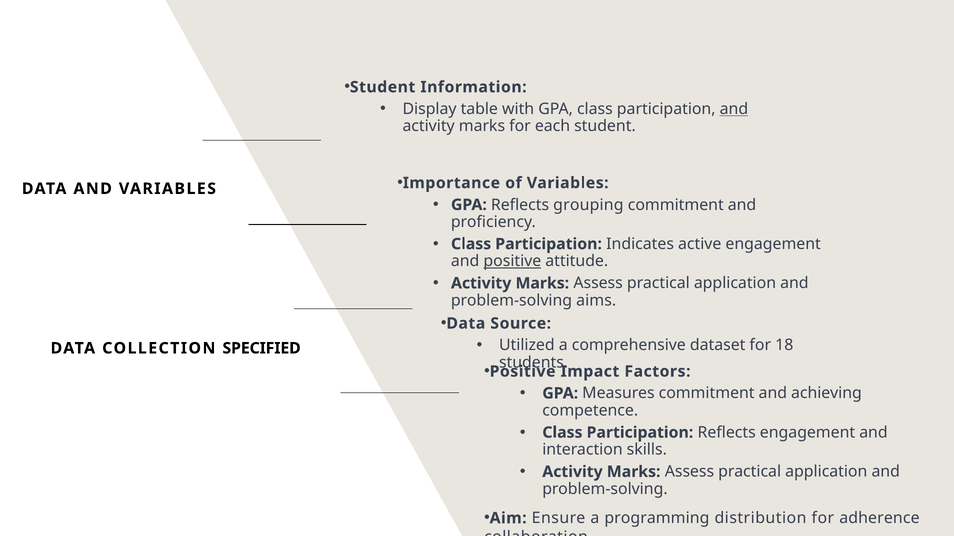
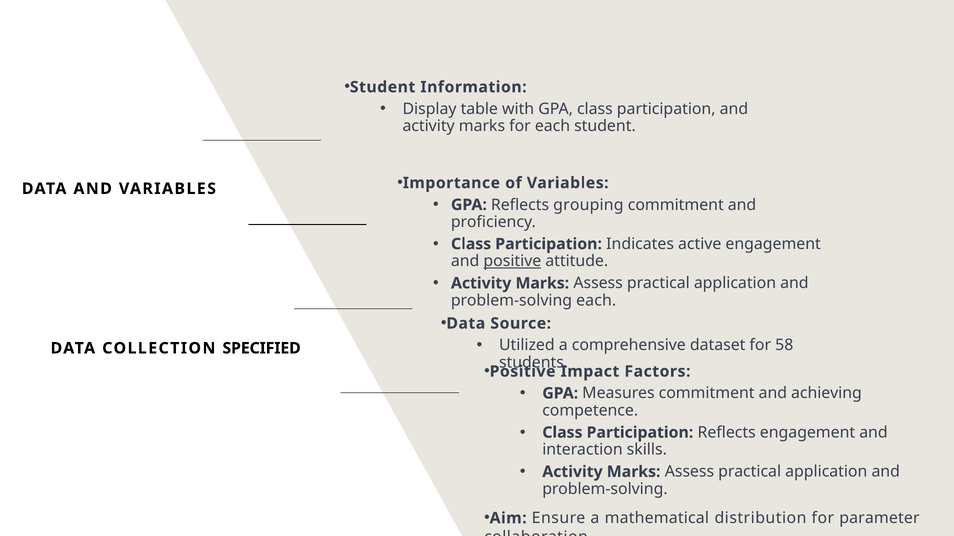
and at (734, 109) underline: present -> none
problem-solving aims: aims -> each
18: 18 -> 58
programming: programming -> mathematical
adherence: adherence -> parameter
